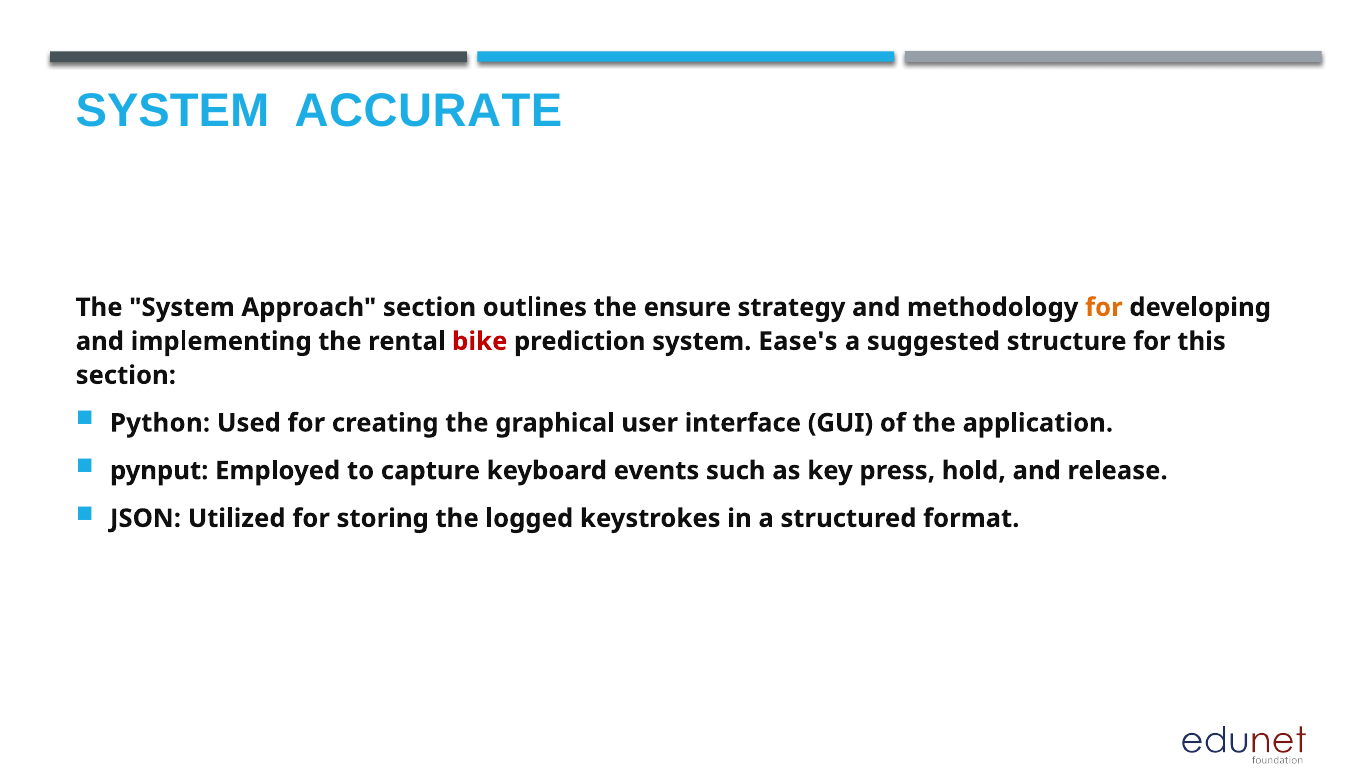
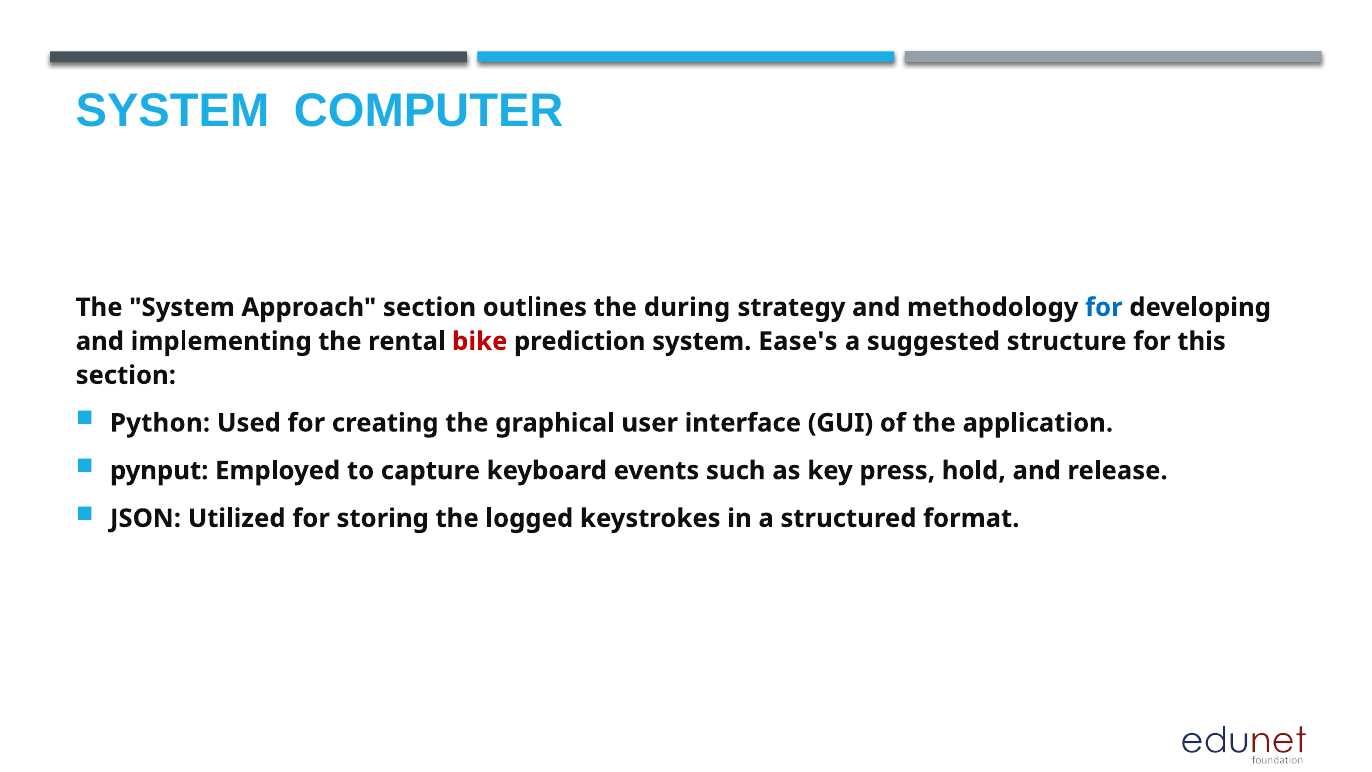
ACCURATE: ACCURATE -> COMPUTER
ensure: ensure -> during
for at (1104, 307) colour: orange -> blue
